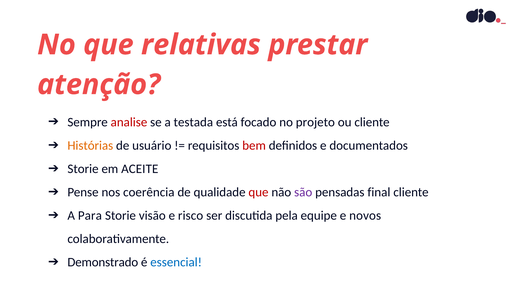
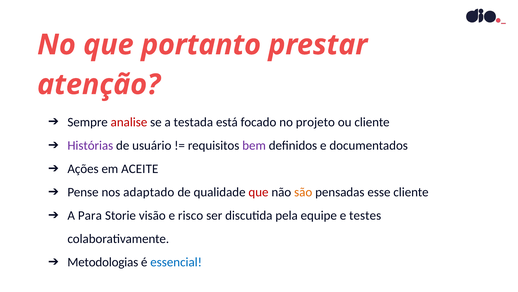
relativas: relativas -> portanto
Histórias colour: orange -> purple
bem colour: red -> purple
Storie at (83, 169): Storie -> Ações
coerência: coerência -> adaptado
são colour: purple -> orange
final: final -> esse
novos: novos -> testes
Demonstrado: Demonstrado -> Metodologias
